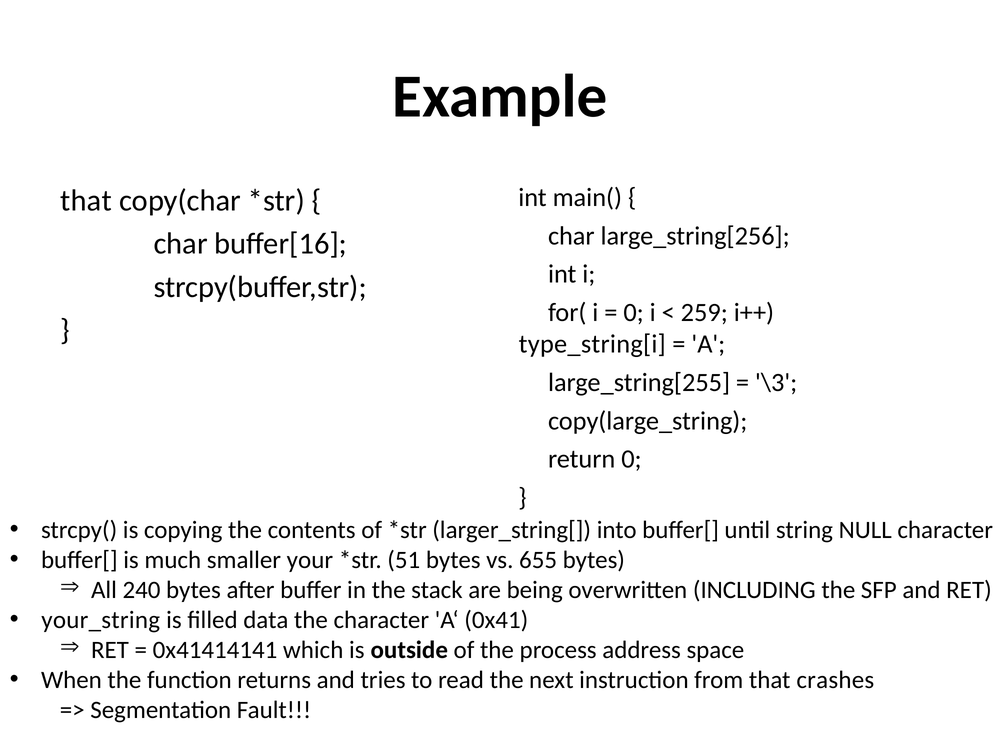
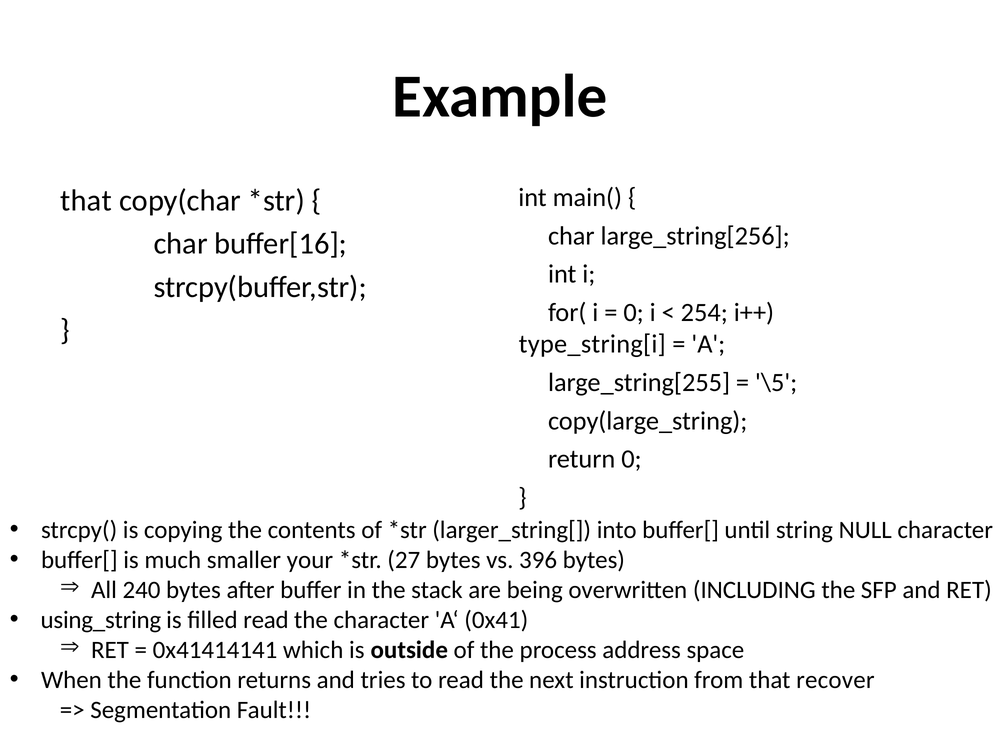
259: 259 -> 254
\3: \3 -> \5
51: 51 -> 27
655: 655 -> 396
your_string: your_string -> using_string
filled data: data -> read
crashes: crashes -> recover
